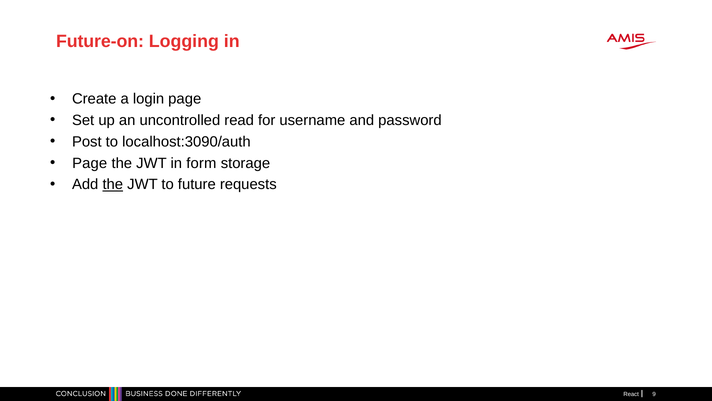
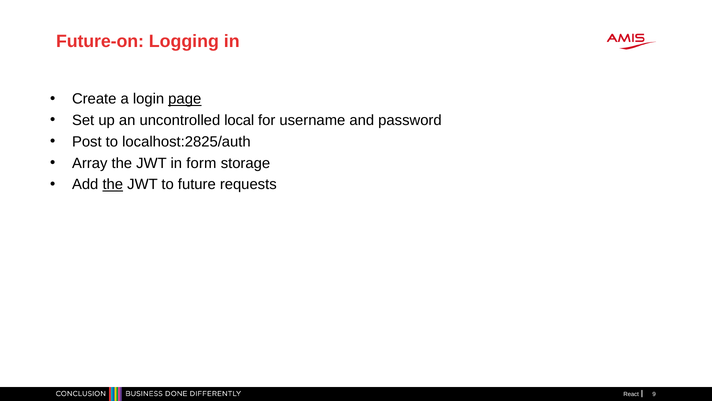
page at (185, 99) underline: none -> present
read: read -> local
localhost:3090/auth: localhost:3090/auth -> localhost:2825/auth
Page at (90, 163): Page -> Array
